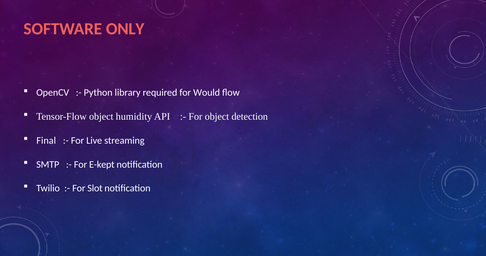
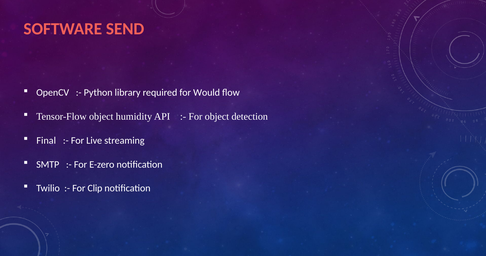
ONLY: ONLY -> SEND
E-kept: E-kept -> E-zero
Slot: Slot -> Clip
